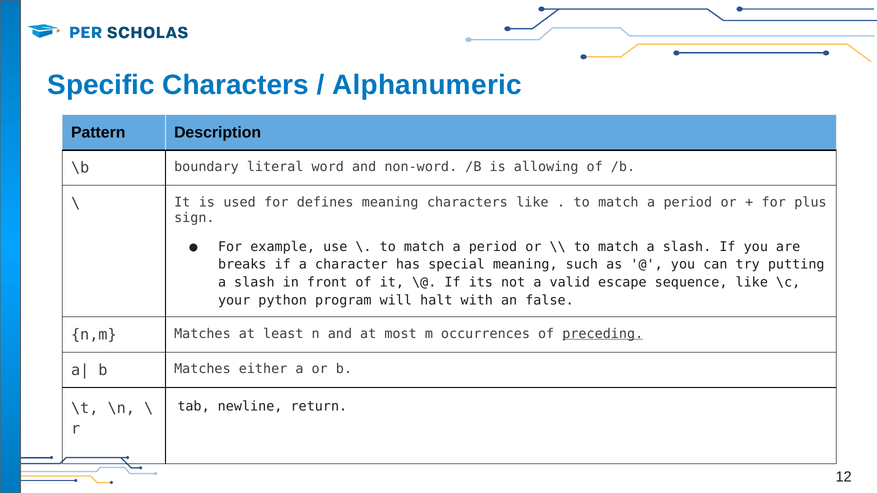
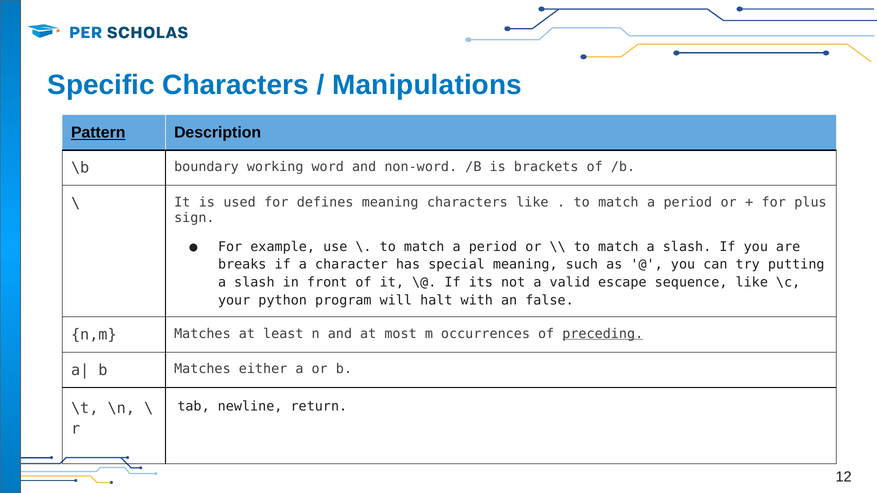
Alphanumeric: Alphanumeric -> Manipulations
Pattern underline: none -> present
literal: literal -> working
allowing: allowing -> brackets
